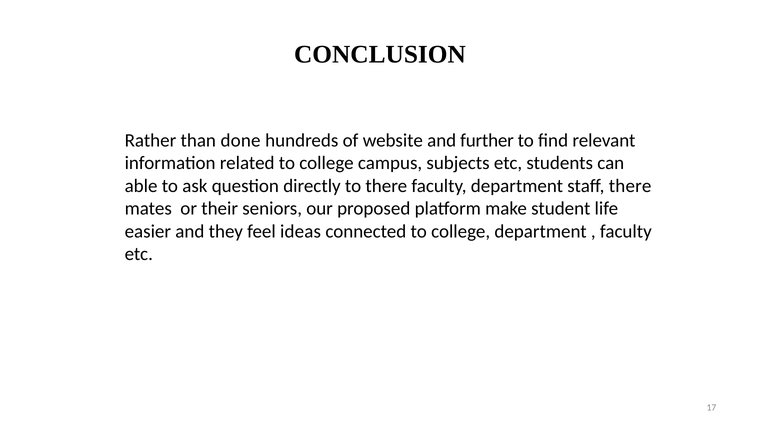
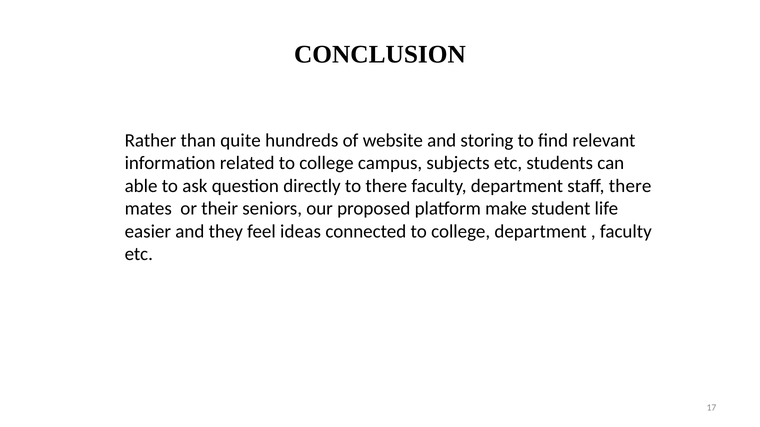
done: done -> quite
further: further -> storing
